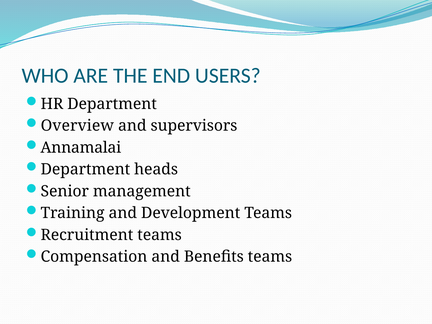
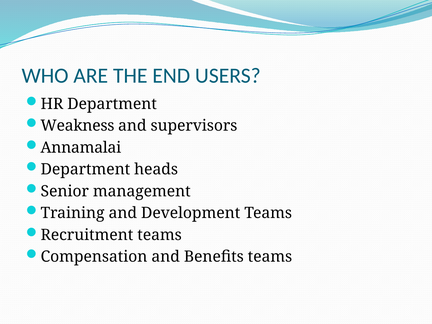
Overview: Overview -> Weakness
